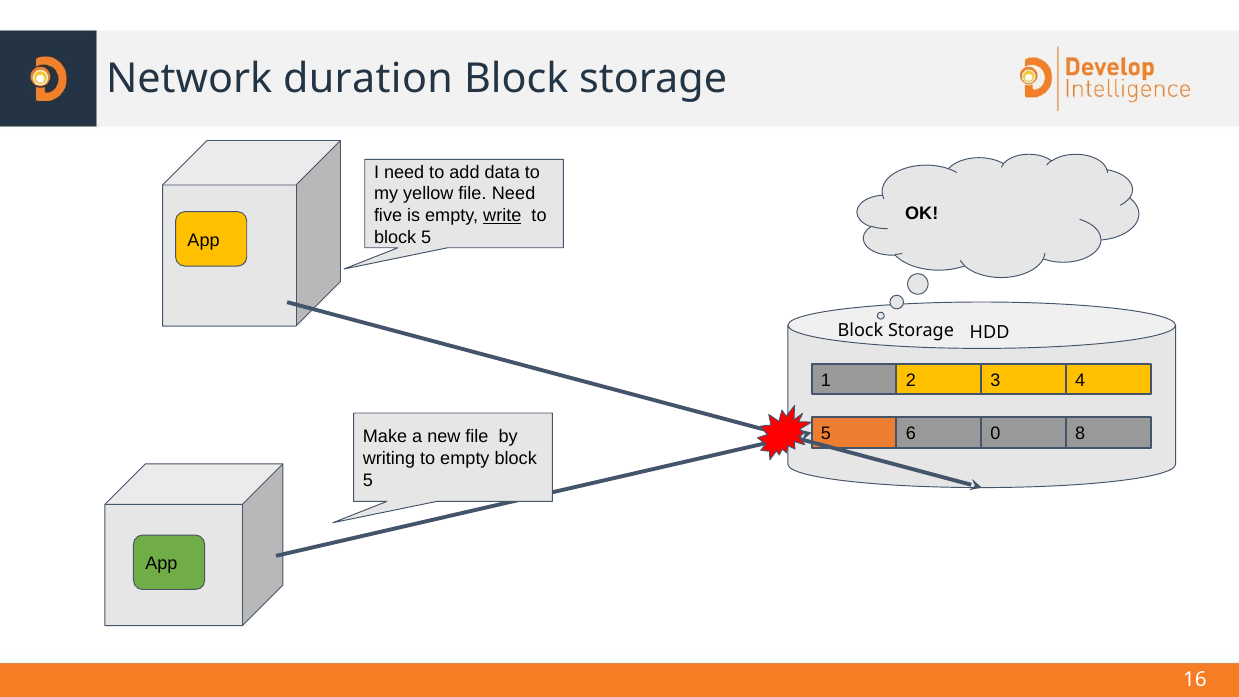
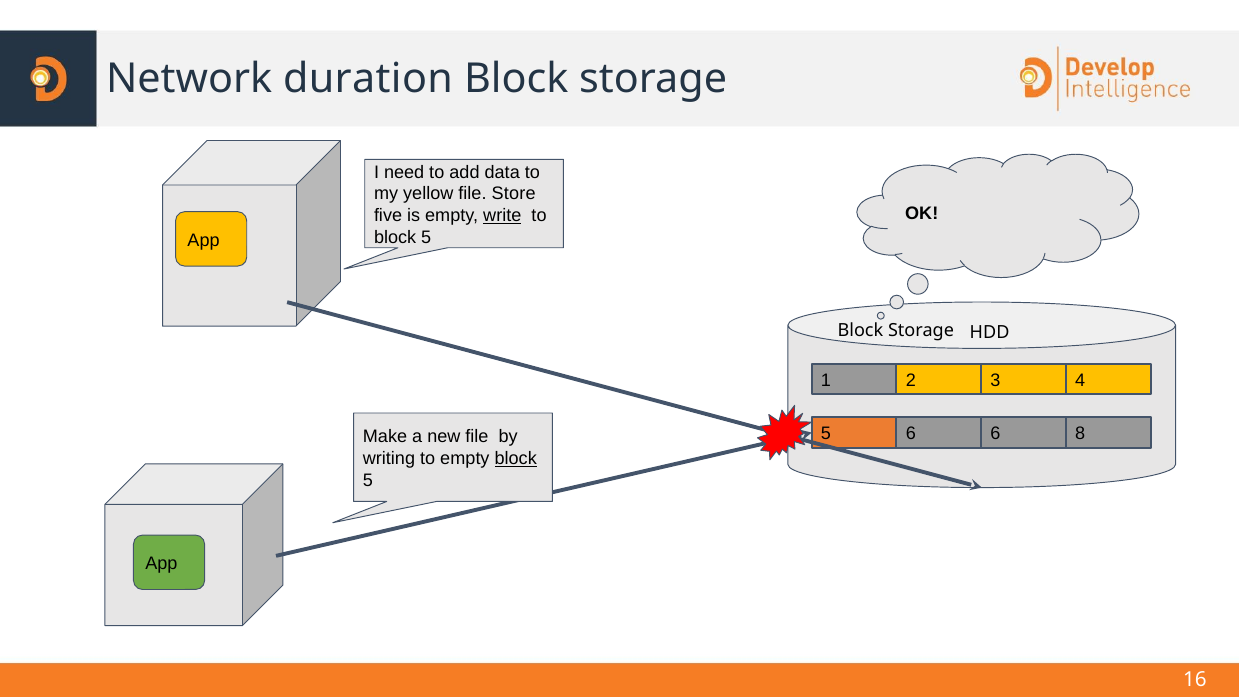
file Need: Need -> Store
0 at (996, 434): 0 -> 6
block at (516, 458) underline: none -> present
